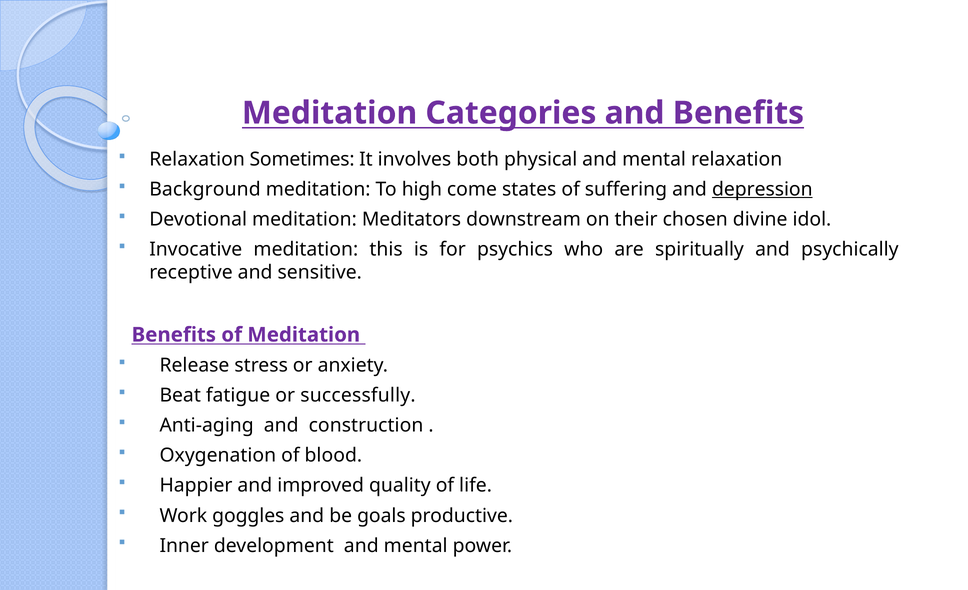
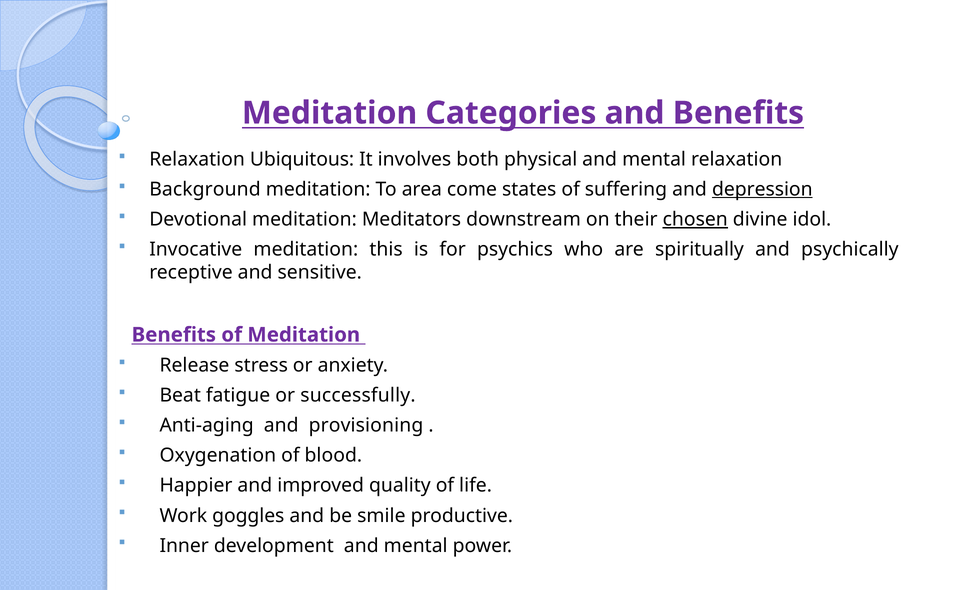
Sometimes: Sometimes -> Ubiquitous
high: high -> area
chosen underline: none -> present
construction: construction -> provisioning
goals: goals -> smile
